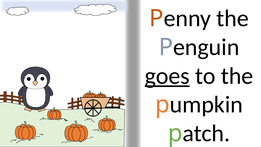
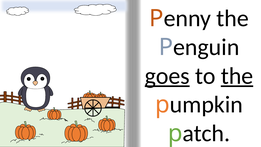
the at (237, 76) underline: none -> present
